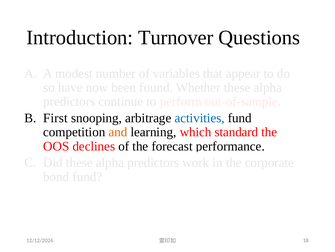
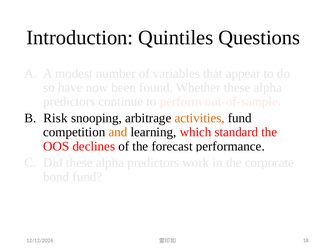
Turnover: Turnover -> Quintiles
First: First -> Risk
activities colour: blue -> orange
